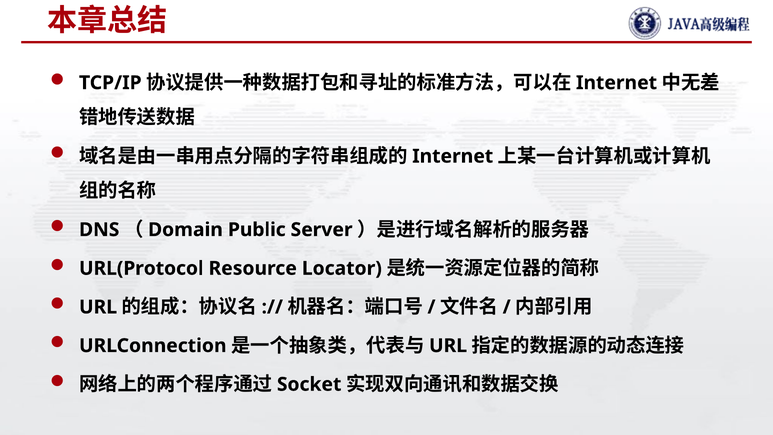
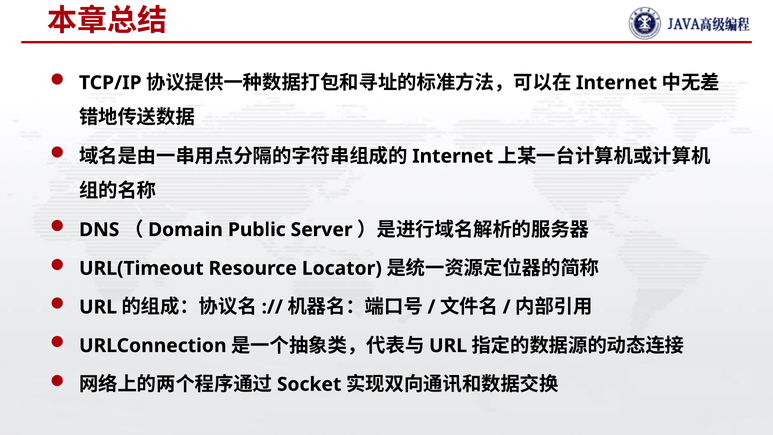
URL(Protocol: URL(Protocol -> URL(Timeout
